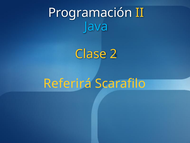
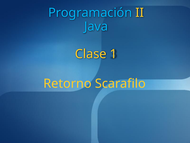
Programación colour: white -> light blue
2: 2 -> 1
Referirá: Referirá -> Retorno
